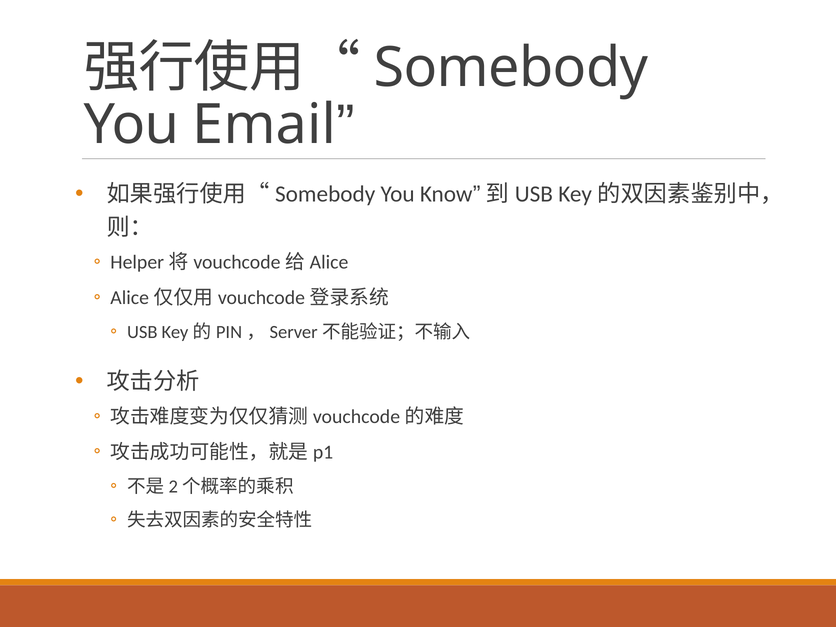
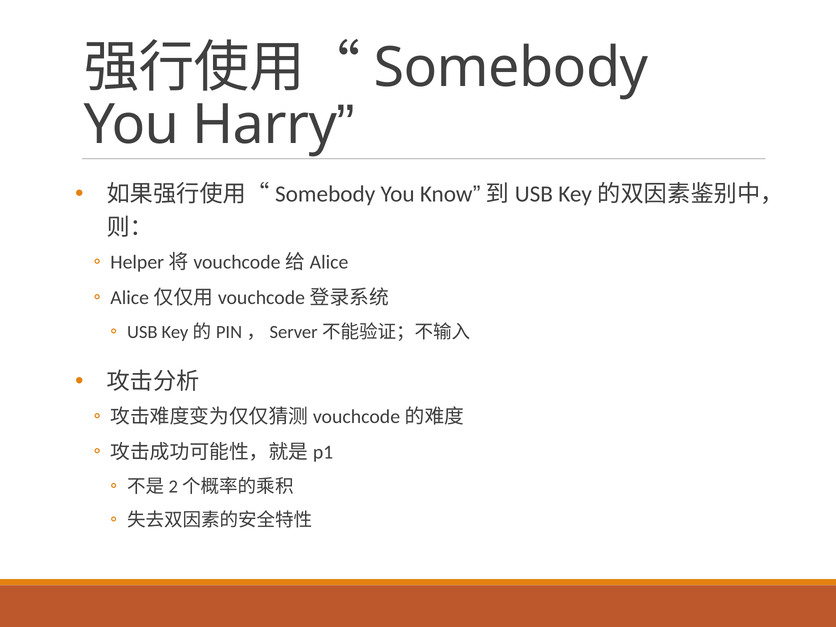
Email: Email -> Harry
